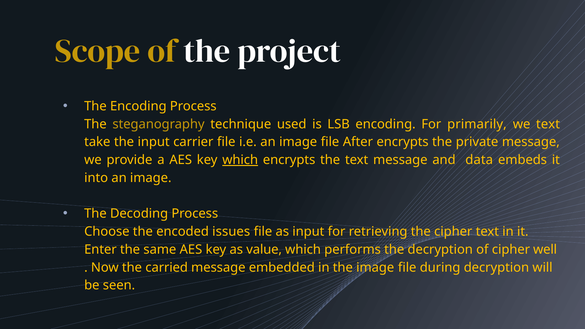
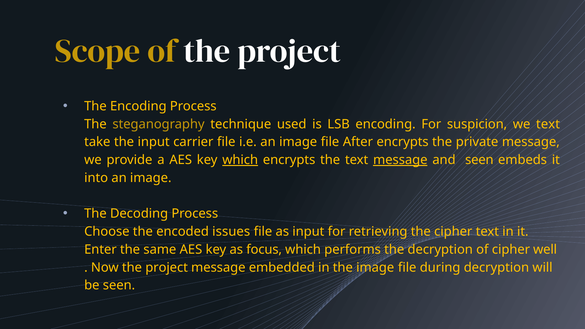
primarily: primarily -> suspicion
message at (400, 160) underline: none -> present
and data: data -> seen
value: value -> focus
Now the carried: carried -> project
